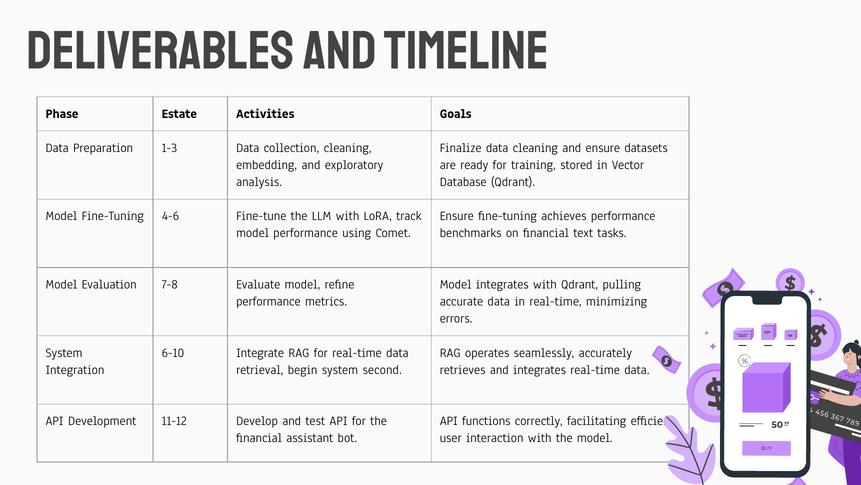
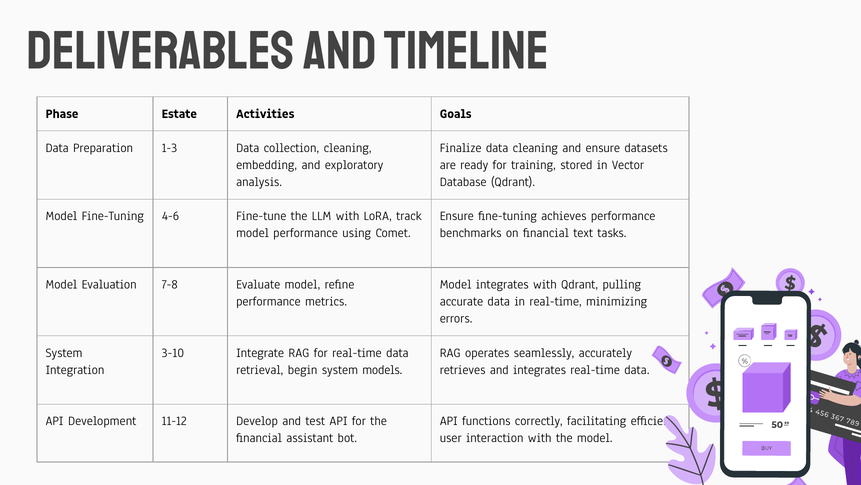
6-10: 6-10 -> 3-10
second: second -> models
